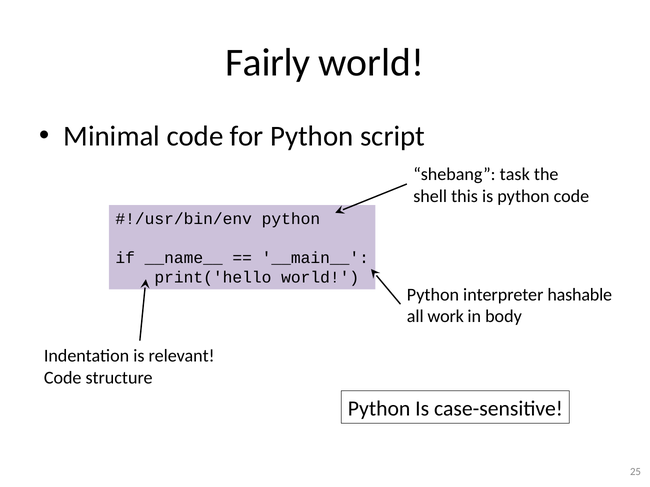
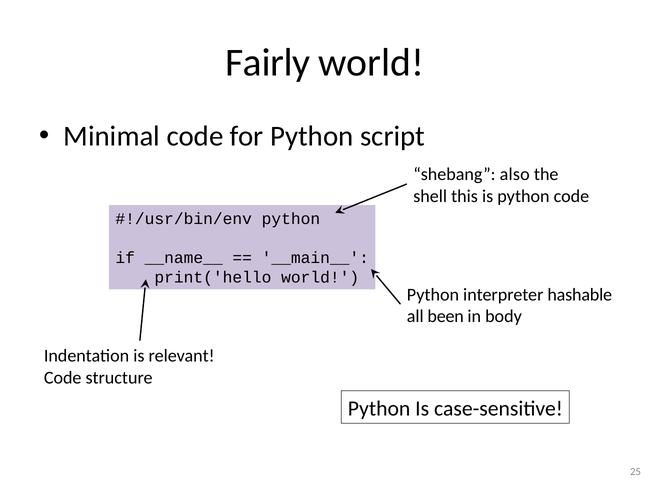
task: task -> also
work: work -> been
